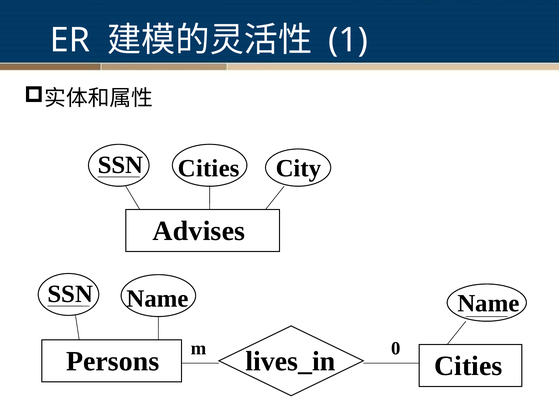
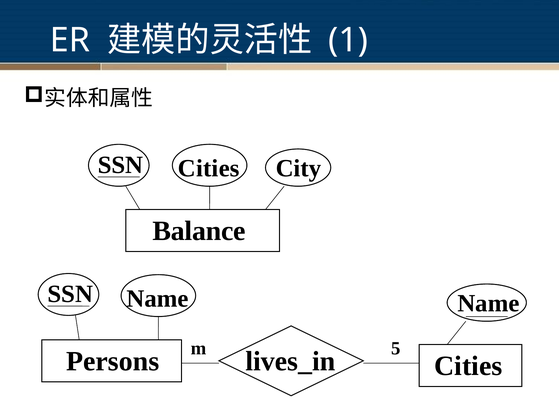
Advises: Advises -> Balance
0: 0 -> 5
